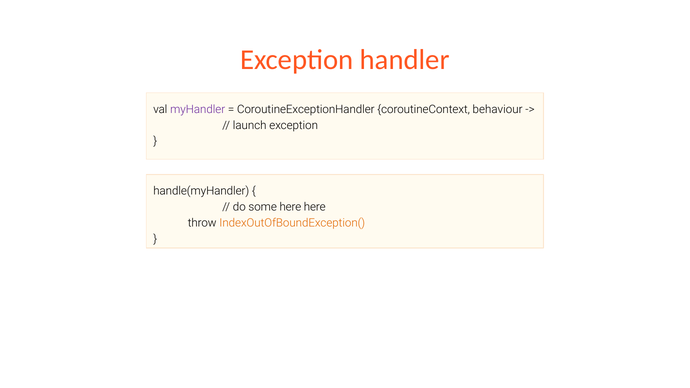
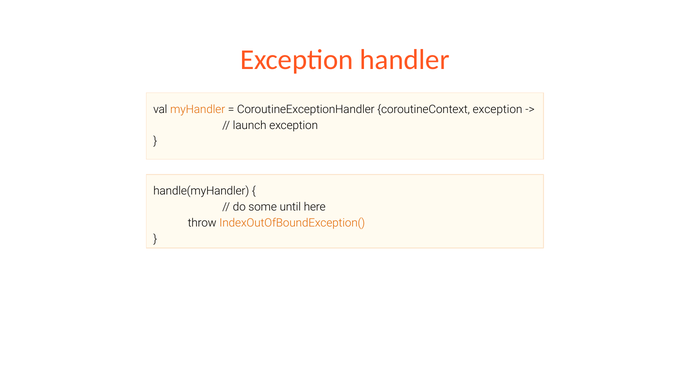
myHandler colour: purple -> orange
coroutineContext behaviour: behaviour -> exception
some here: here -> until
